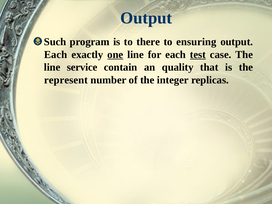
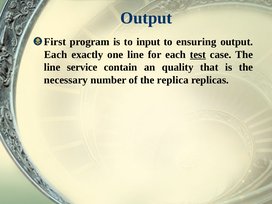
Such: Such -> First
there: there -> input
one underline: present -> none
represent: represent -> necessary
integer: integer -> replica
